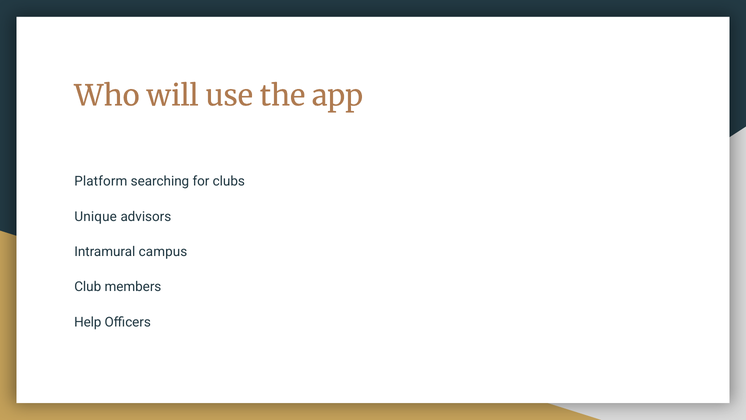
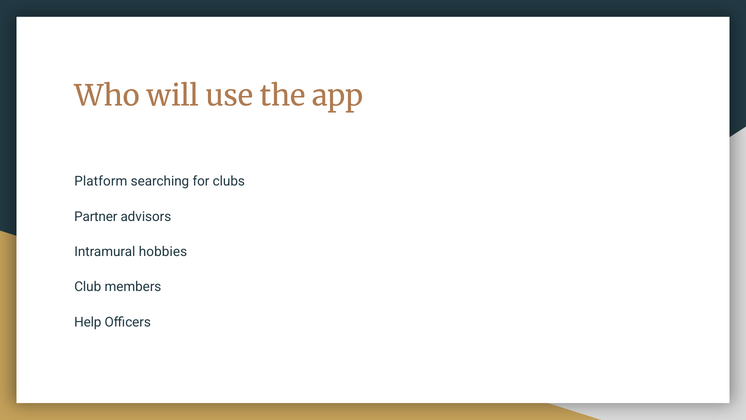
Unique: Unique -> Partner
campus: campus -> hobbies
